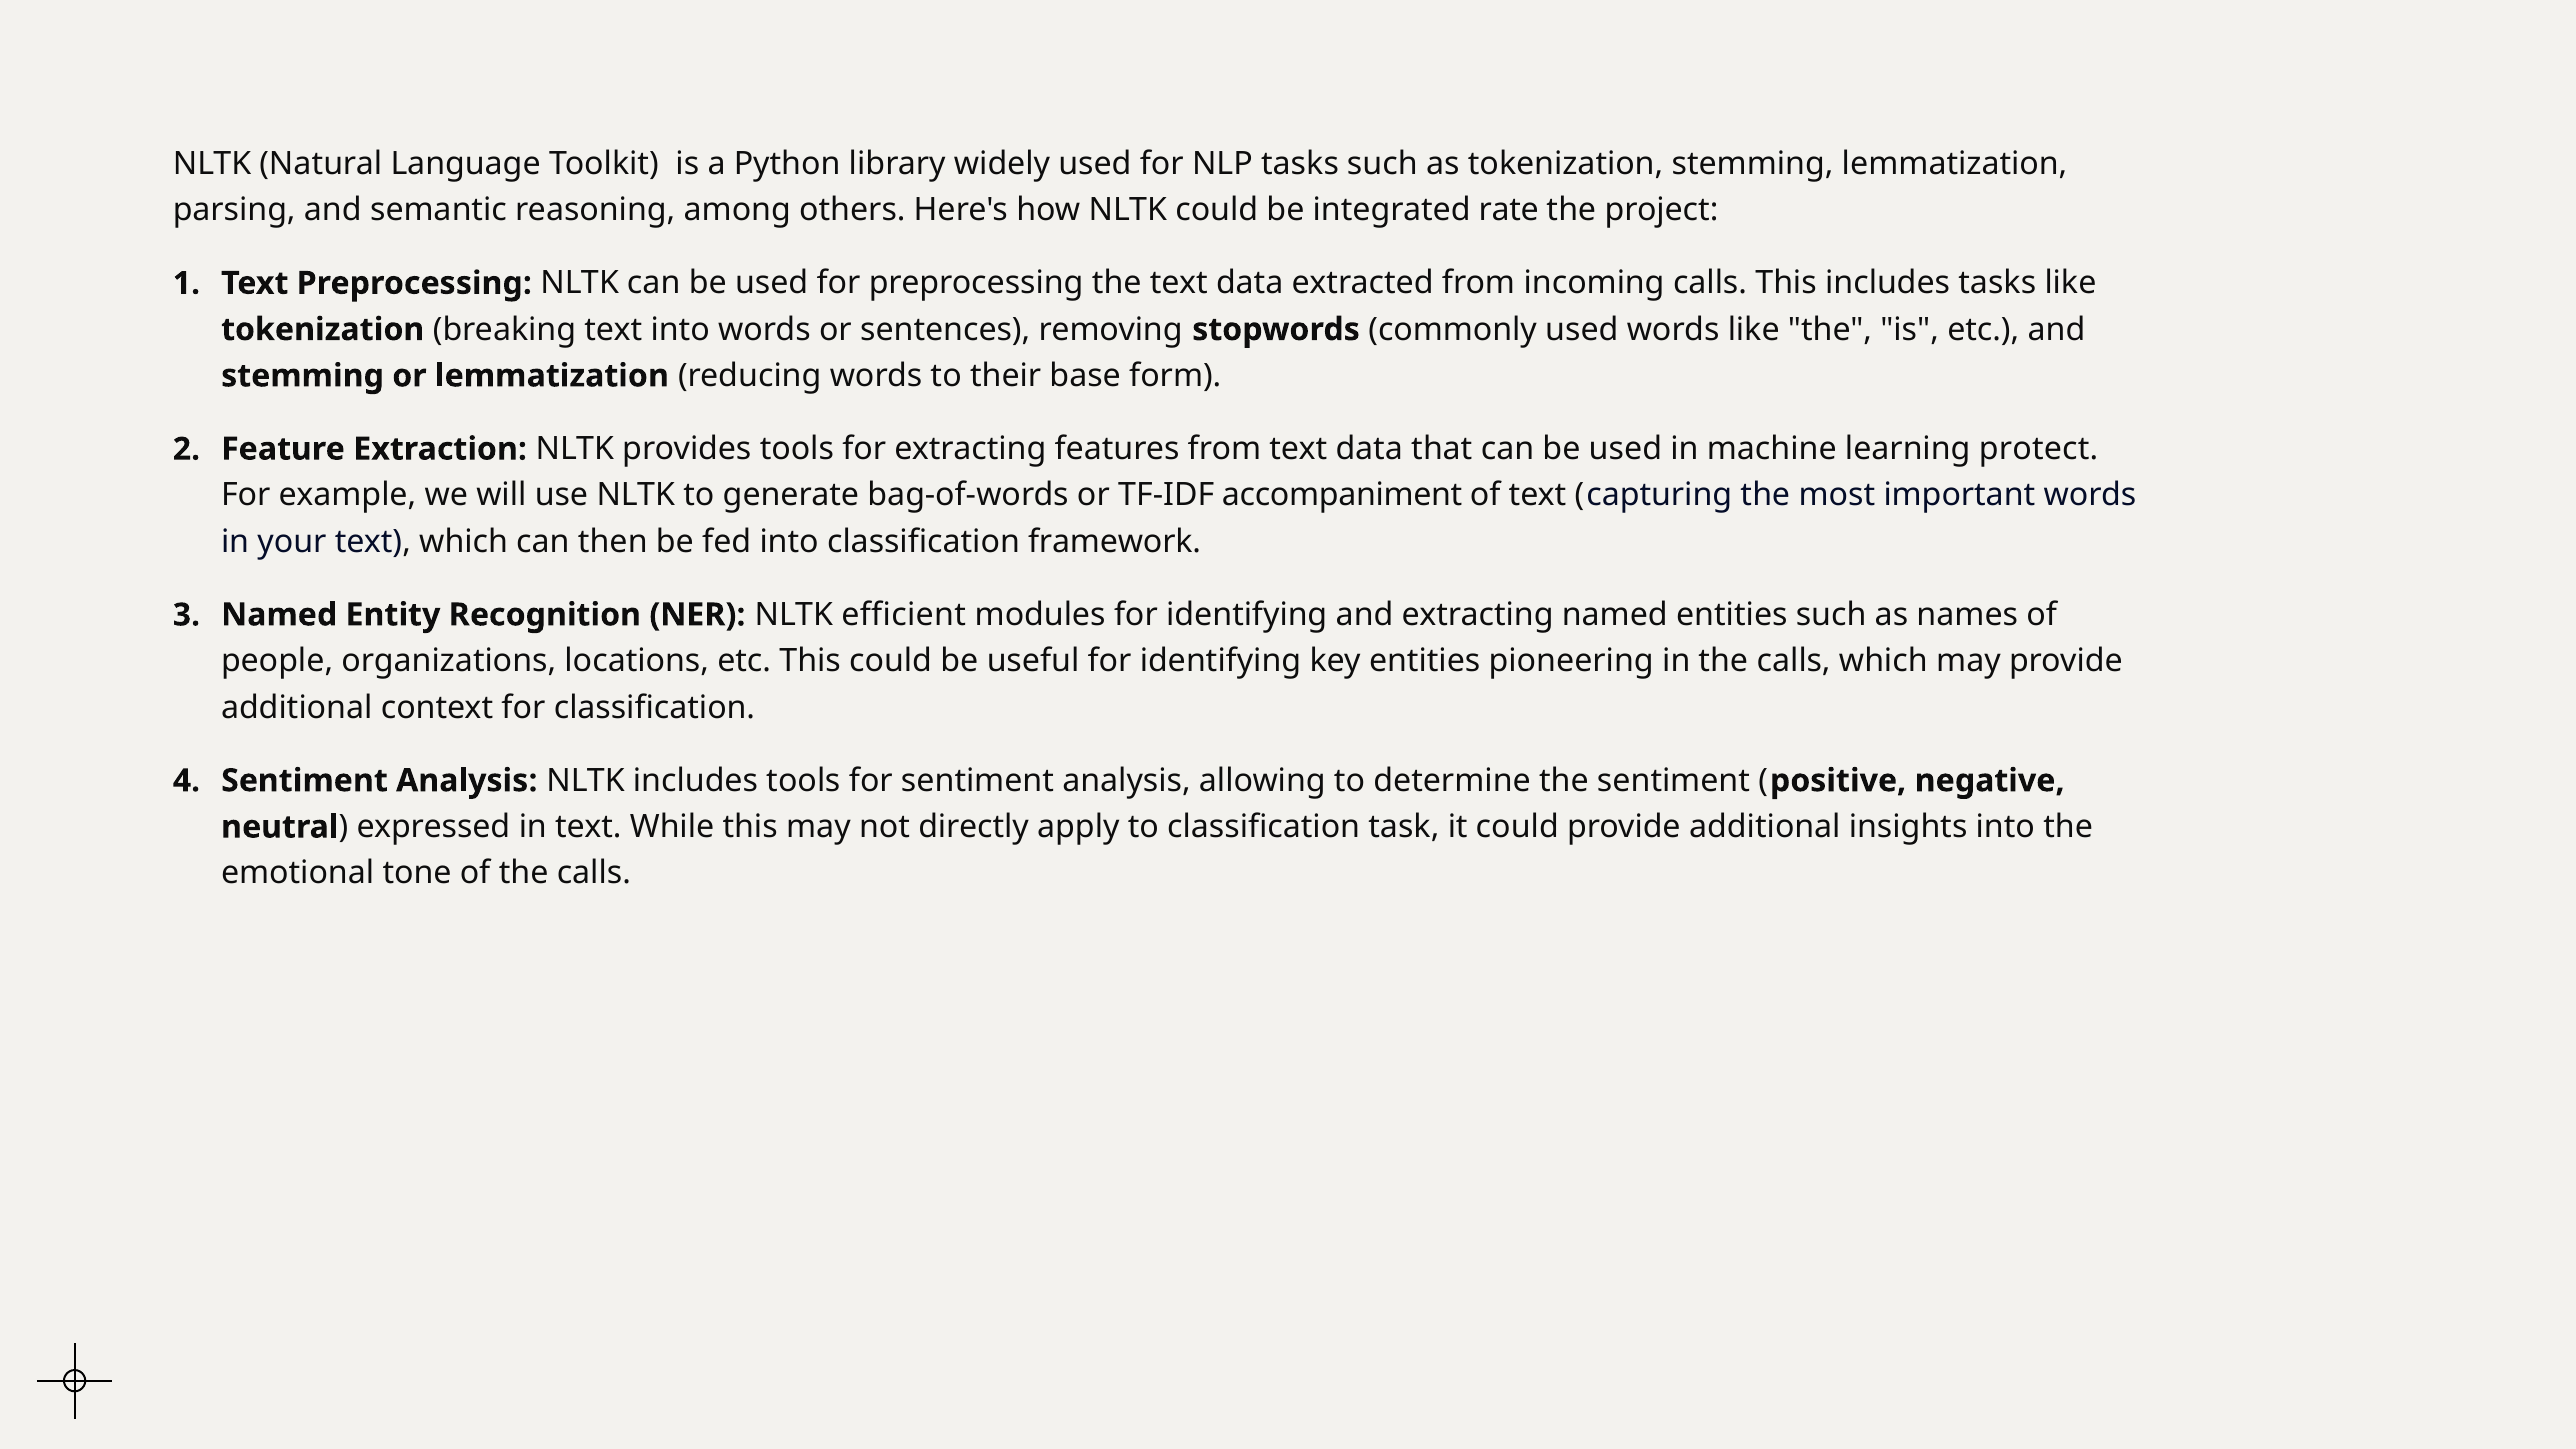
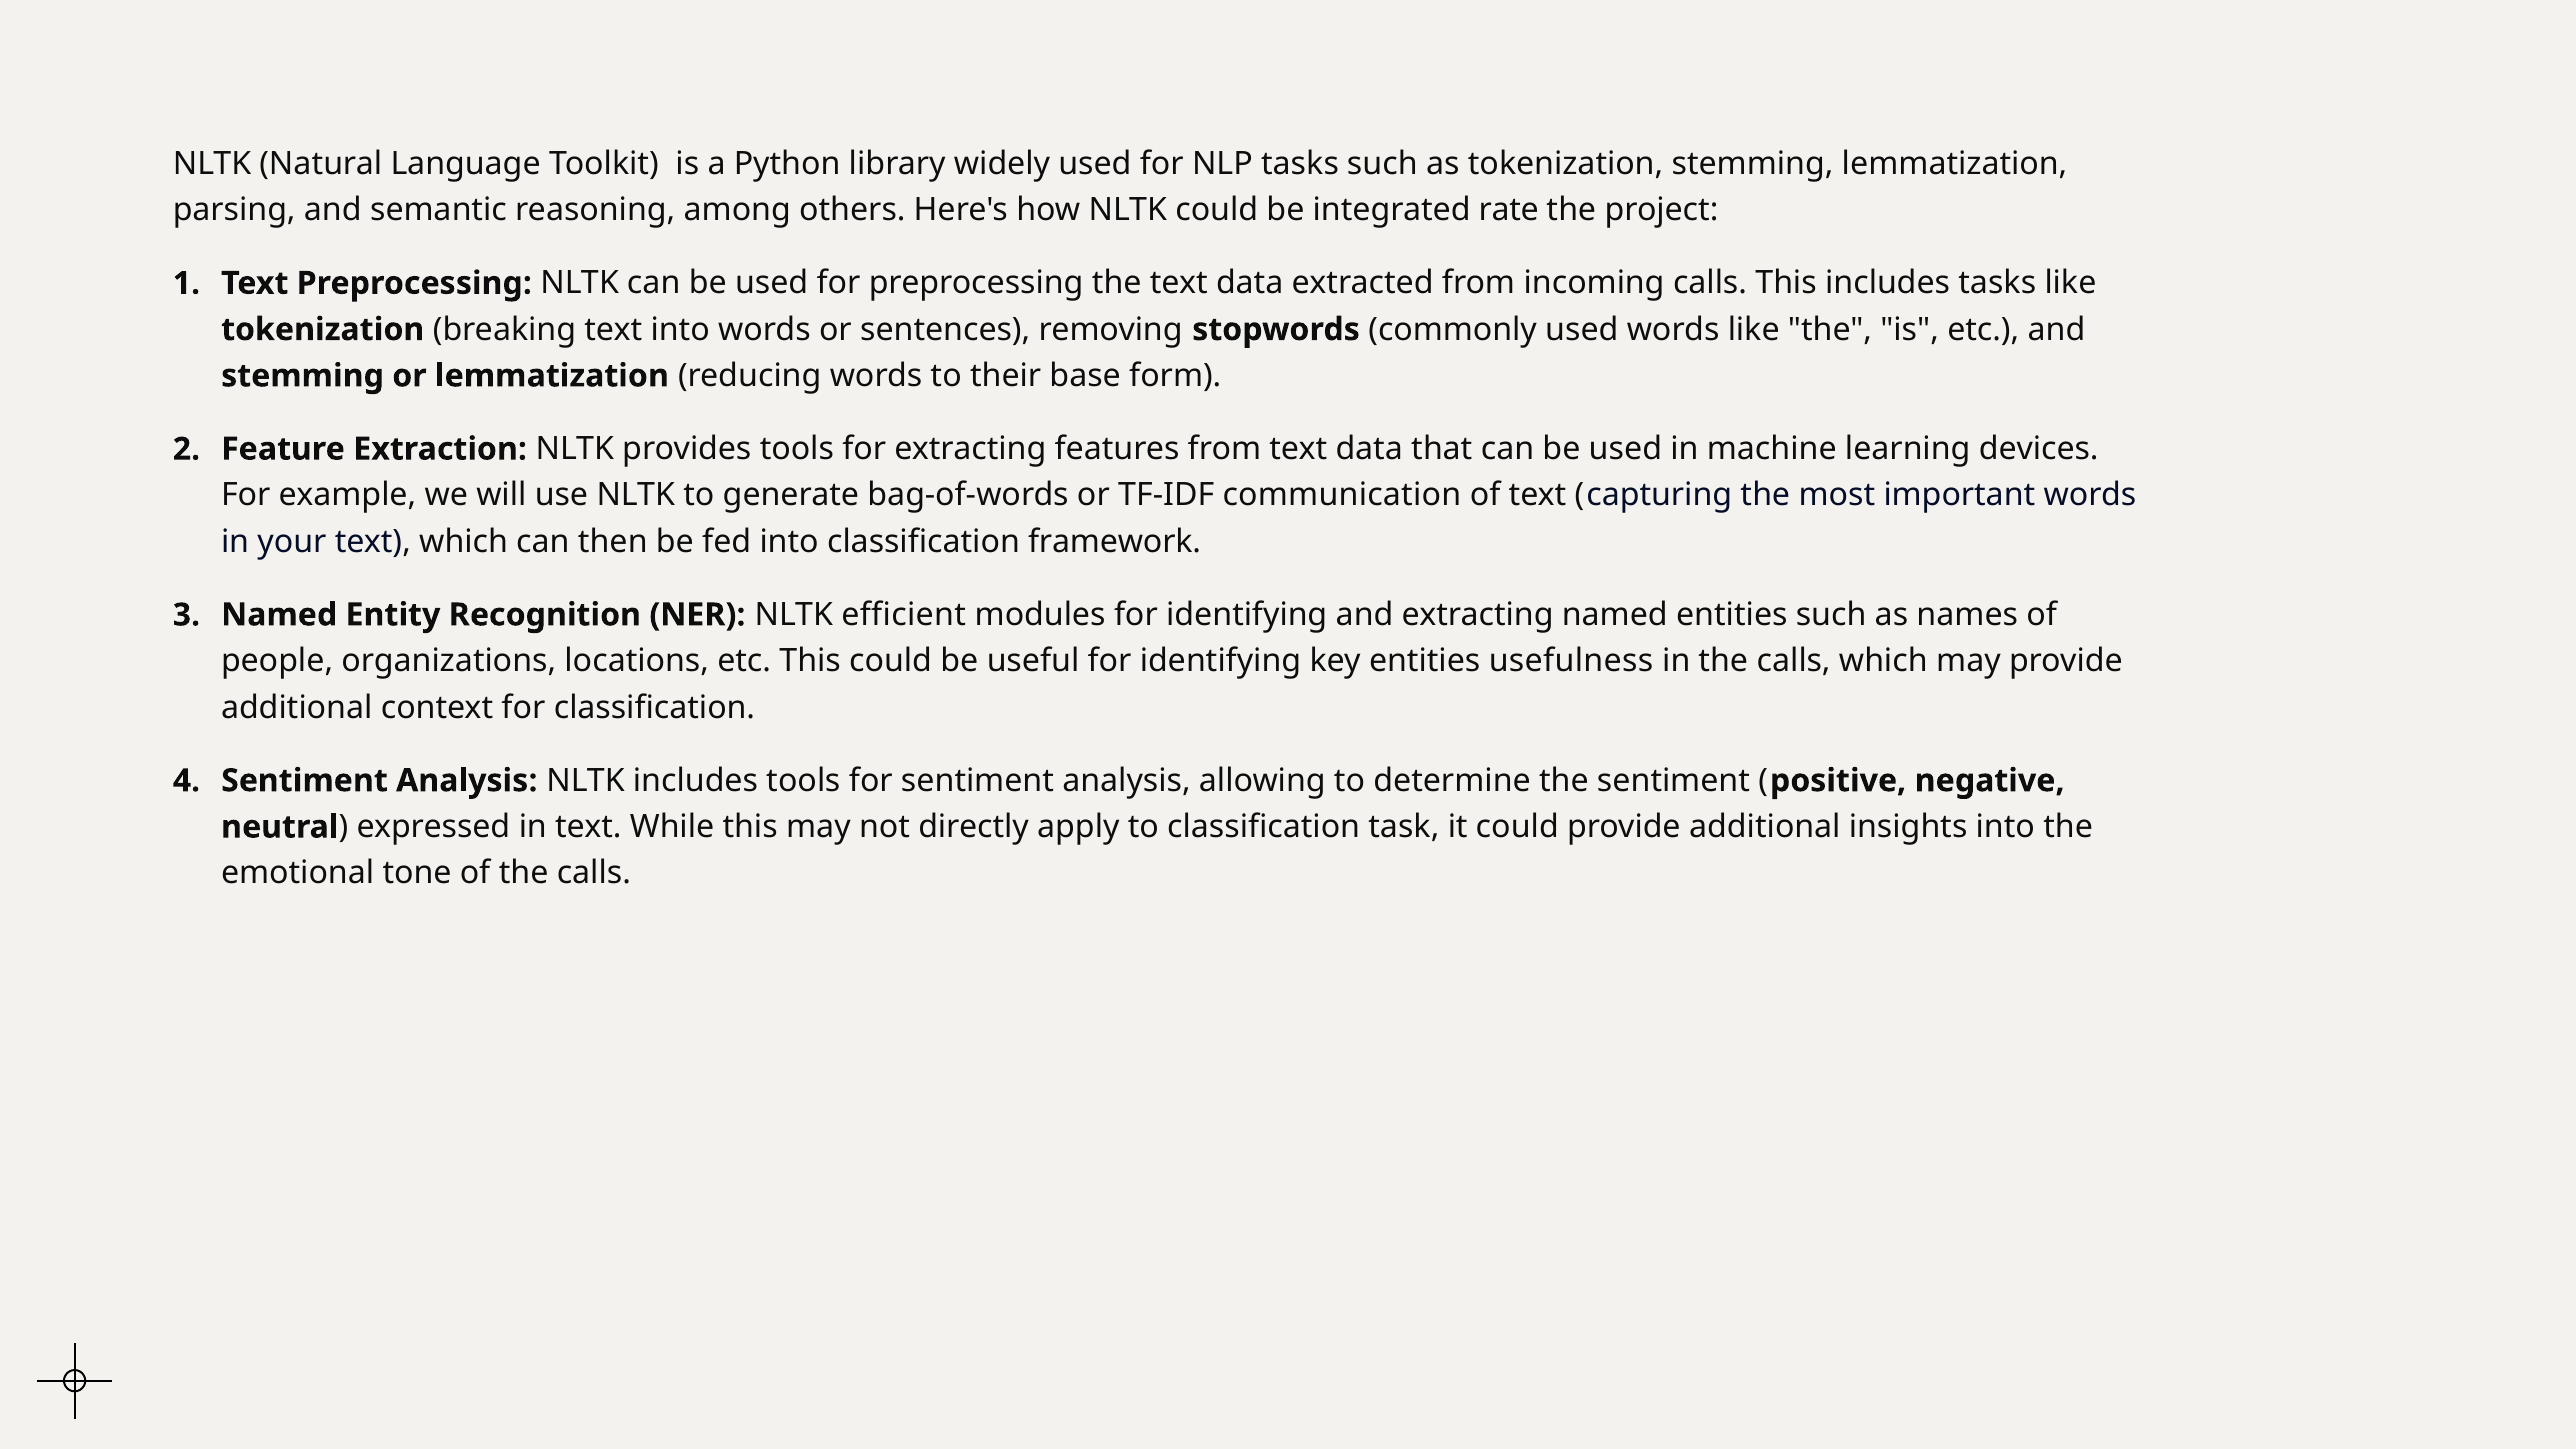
protect: protect -> devices
accompaniment: accompaniment -> communication
pioneering: pioneering -> usefulness
